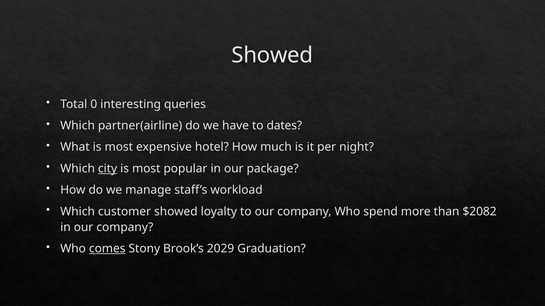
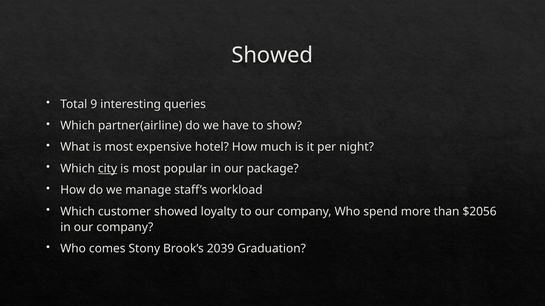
0: 0 -> 9
dates: dates -> show
$2082: $2082 -> $2056
comes underline: present -> none
2029: 2029 -> 2039
